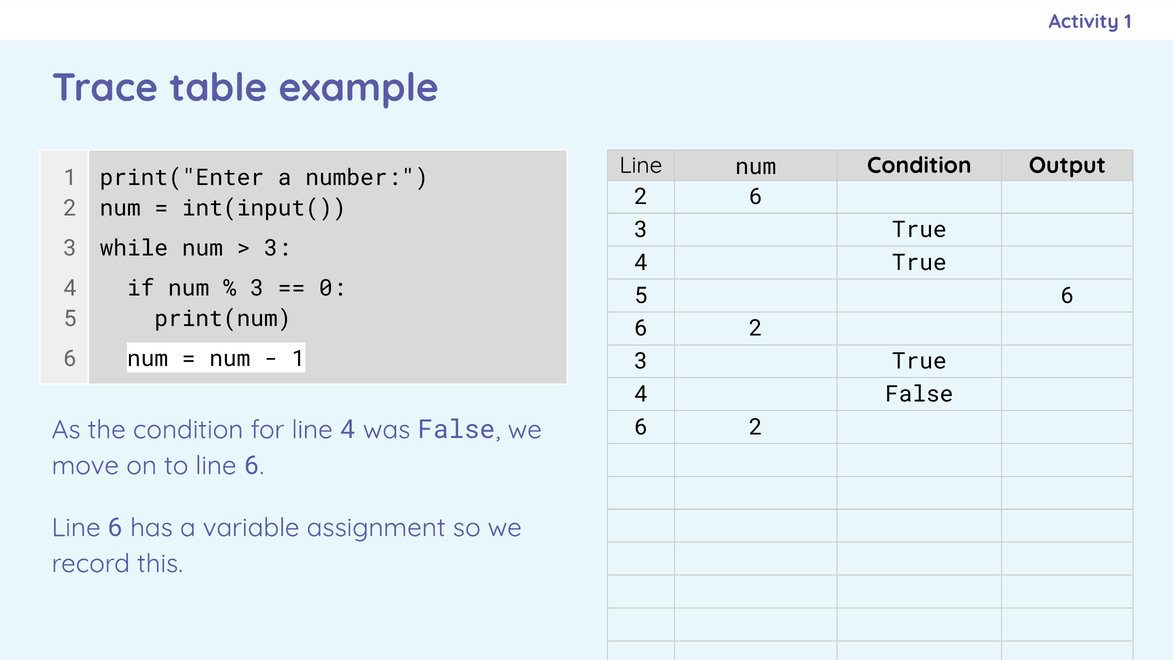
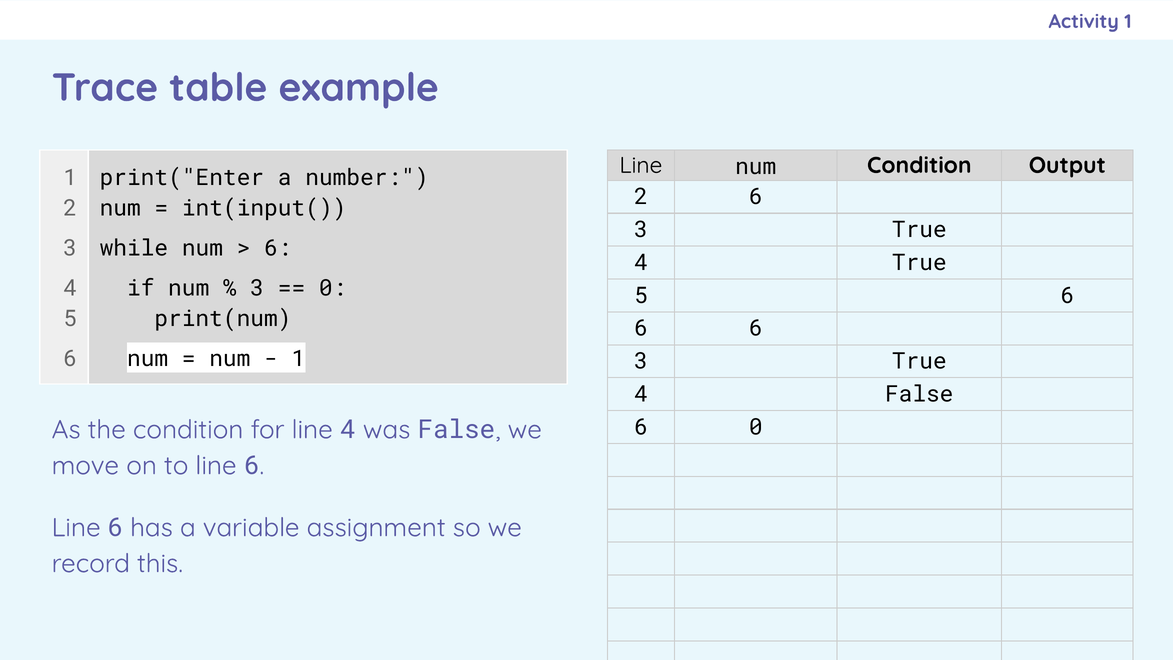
3 at (278, 248): 3 -> 6
2 at (756, 328): 2 -> 6
2 at (756, 427): 2 -> 0
